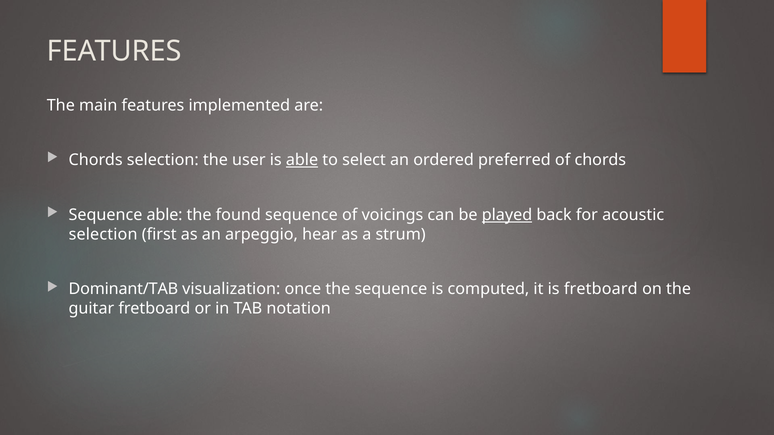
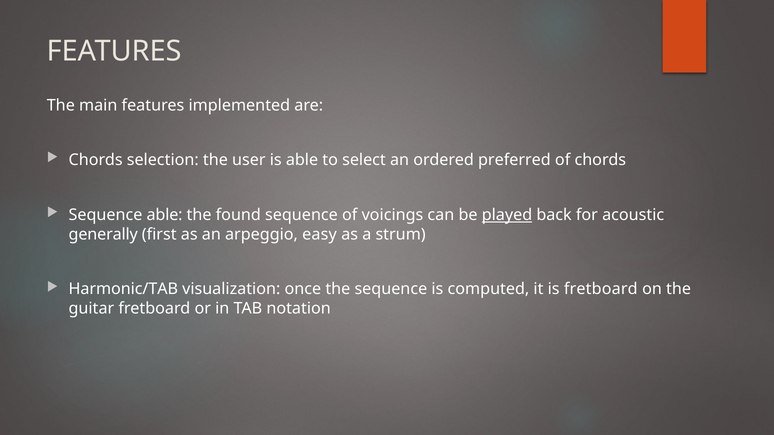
able at (302, 160) underline: present -> none
selection at (103, 235): selection -> generally
hear: hear -> easy
Dominant/TAB: Dominant/TAB -> Harmonic/TAB
